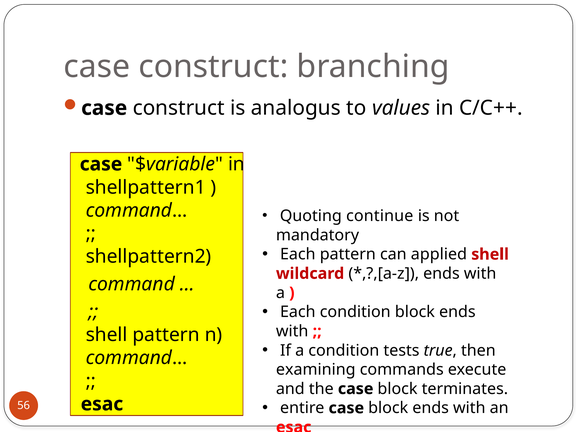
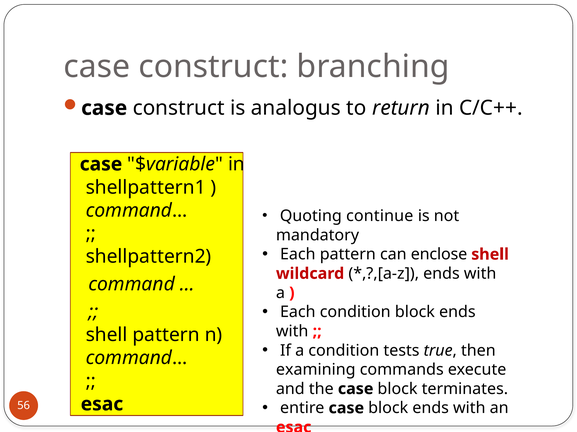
values: values -> return
applied: applied -> enclose
